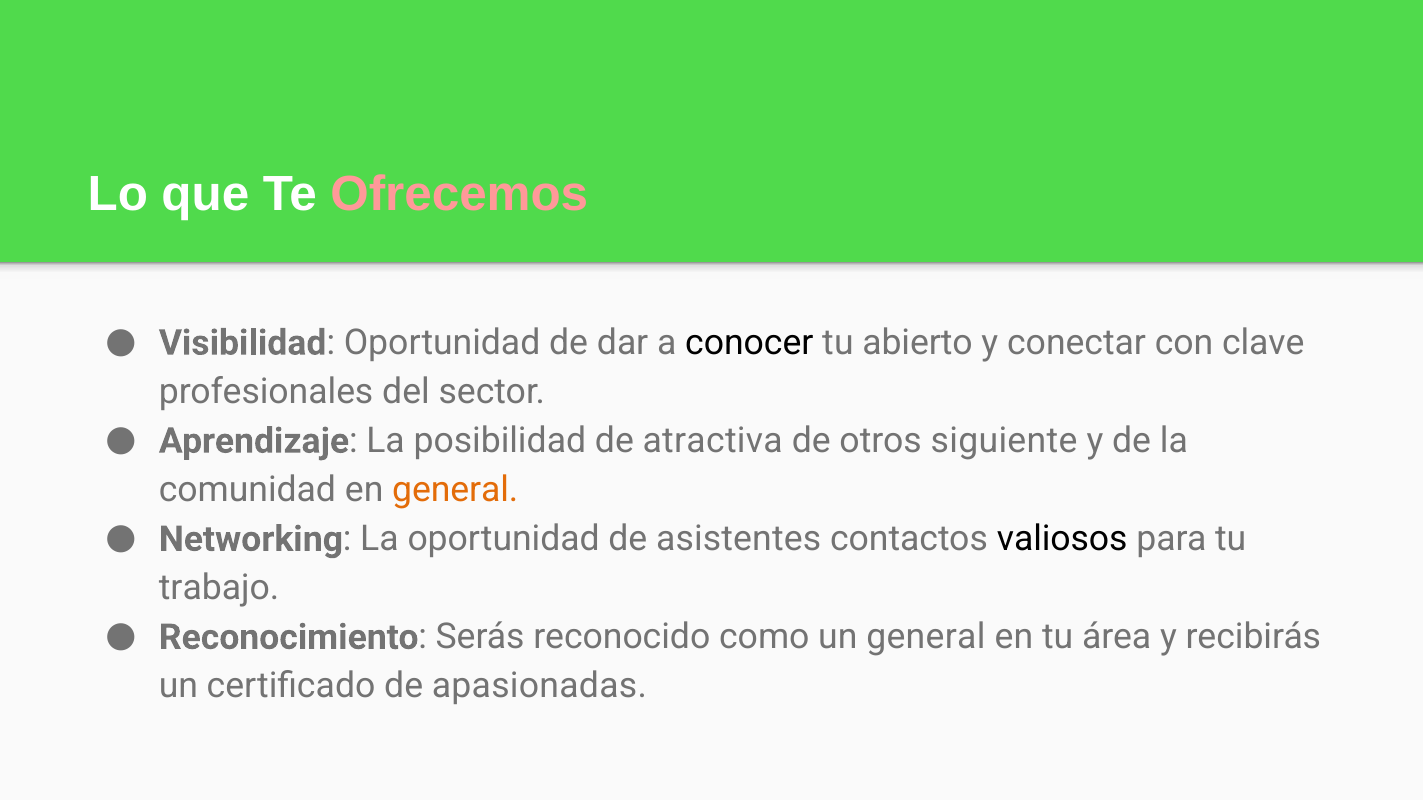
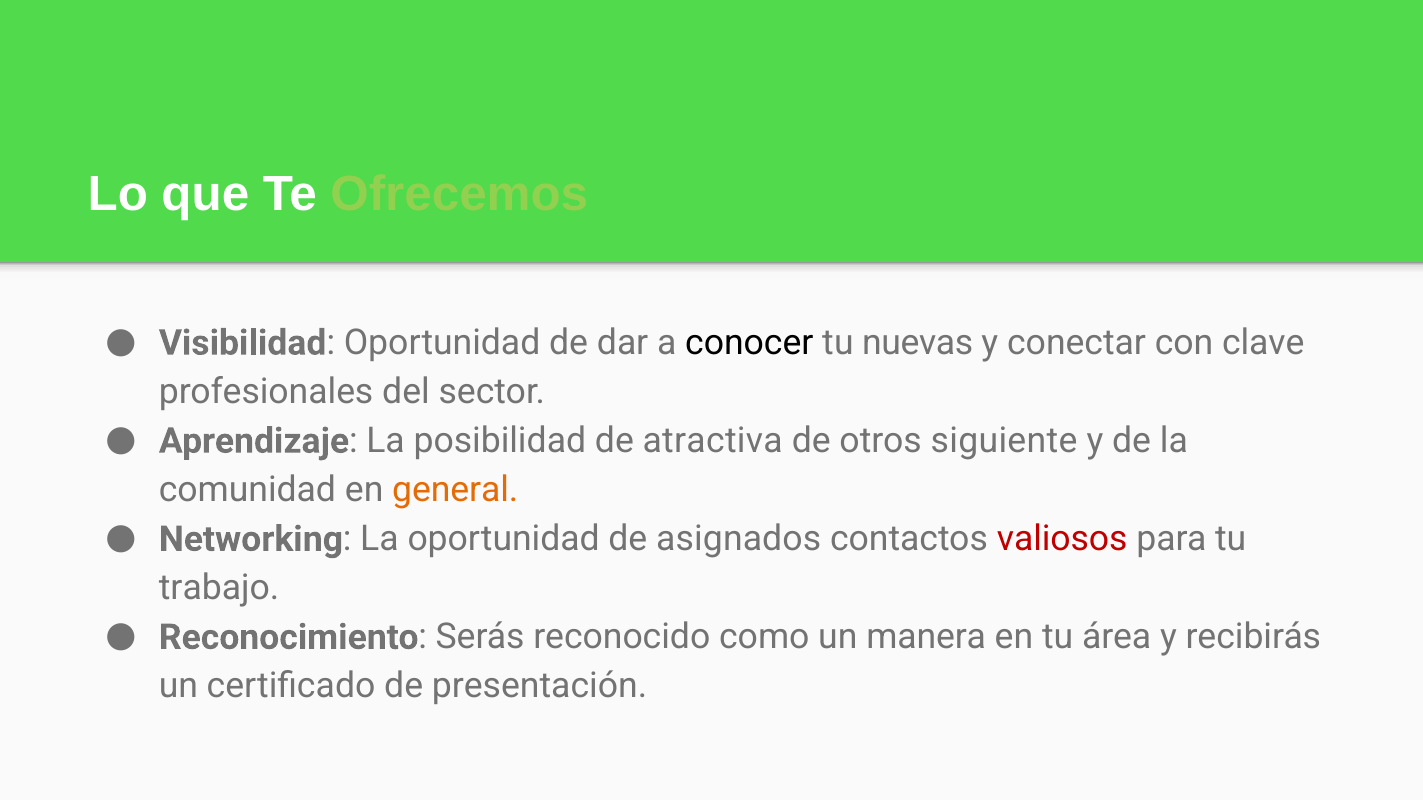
Ofrecemos colour: pink -> light green
abierto: abierto -> nuevas
asistentes: asistentes -> asignados
valiosos colour: black -> red
un general: general -> manera
apasionadas: apasionadas -> presentación
